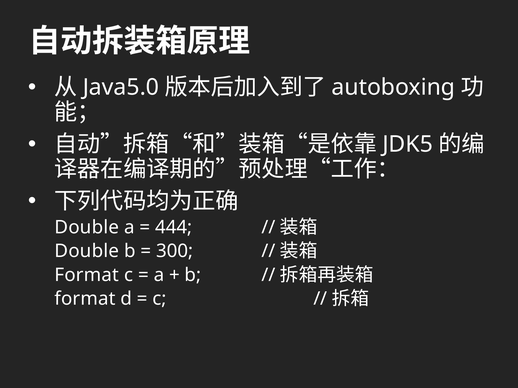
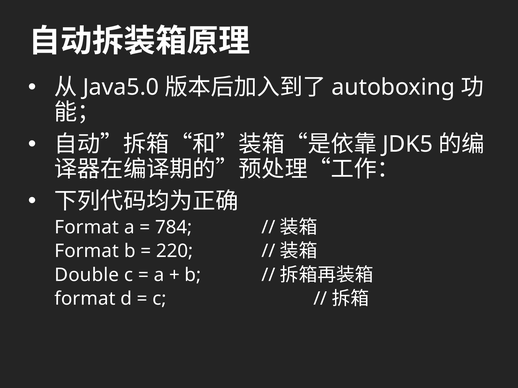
Double at (87, 228): Double -> Format
444: 444 -> 784
Double at (87, 251): Double -> Format
300: 300 -> 220
Format at (87, 275): Format -> Double
